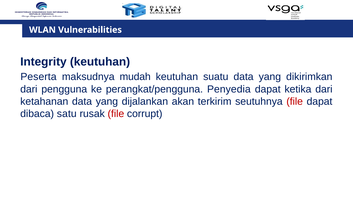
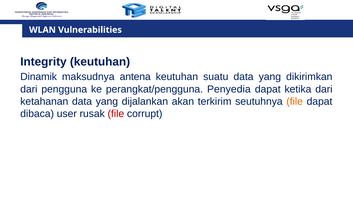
Peserta: Peserta -> Dinamik
mudah: mudah -> antena
file at (295, 102) colour: red -> orange
satu: satu -> user
